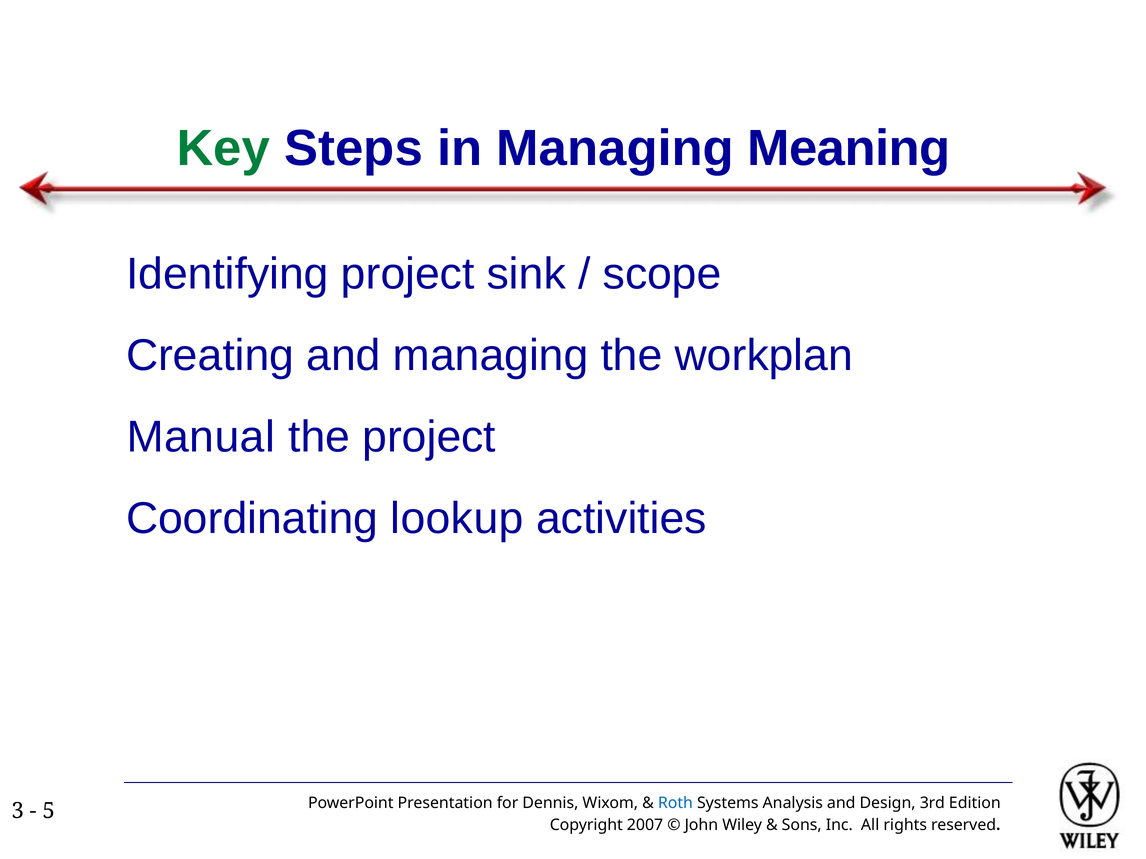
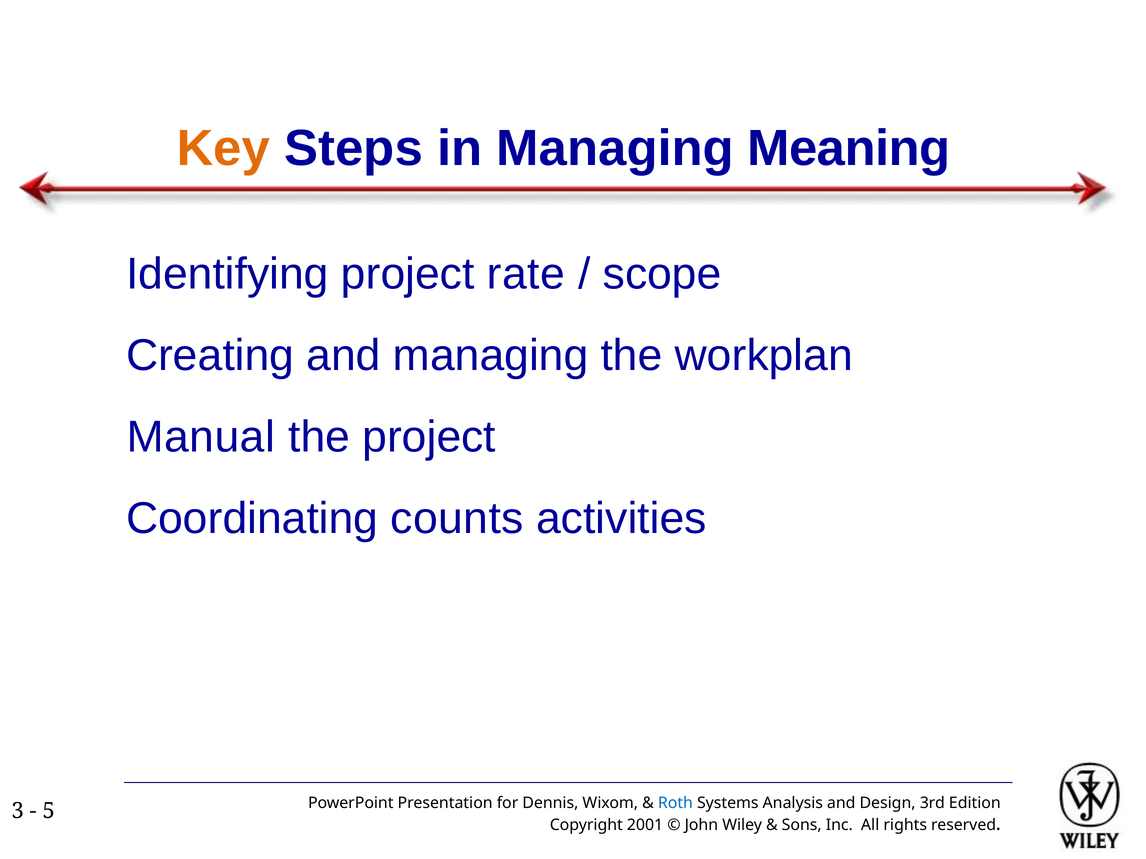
Key colour: green -> orange
sink: sink -> rate
lookup: lookup -> counts
2007: 2007 -> 2001
